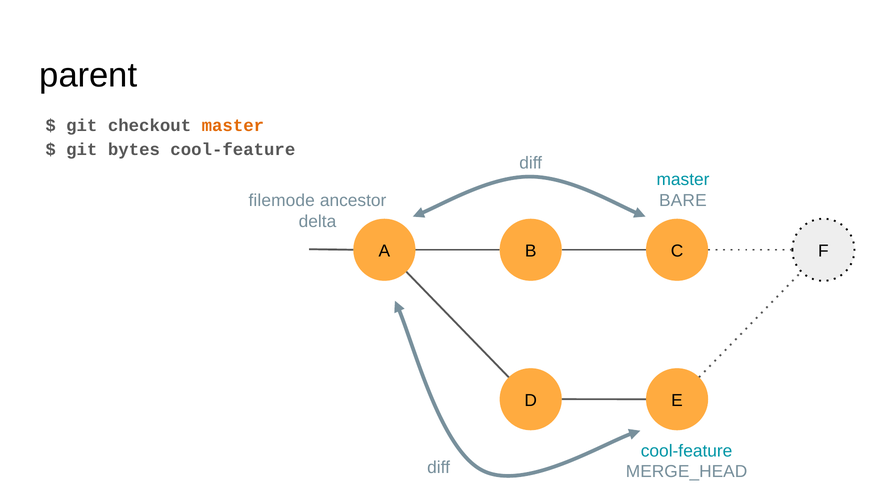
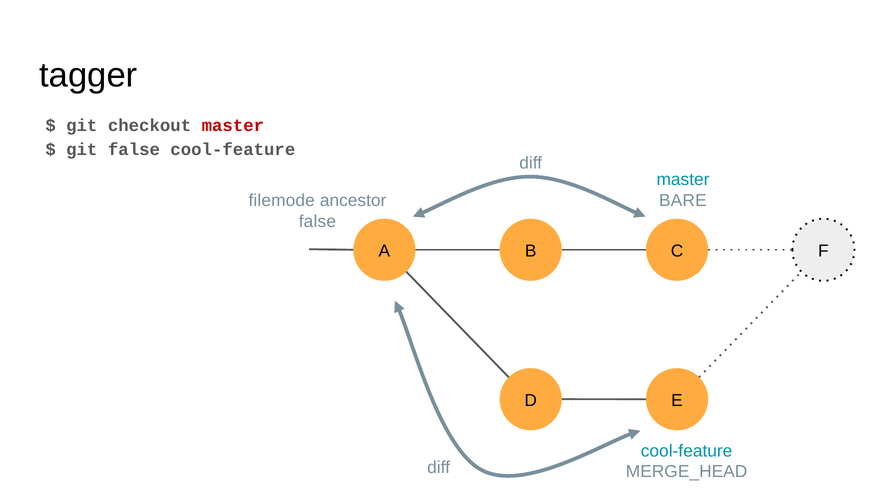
parent: parent -> tagger
master at (233, 126) colour: orange -> red
git bytes: bytes -> false
delta at (317, 221): delta -> false
